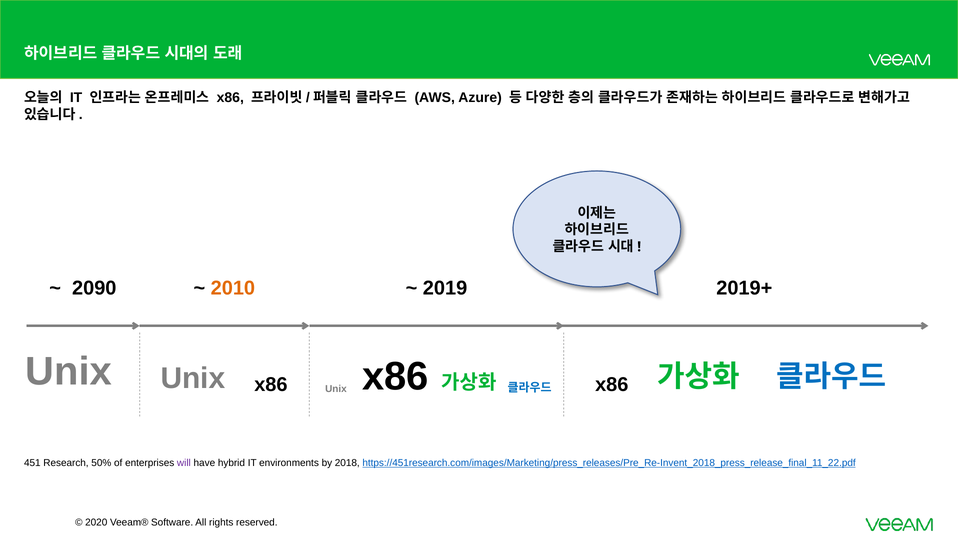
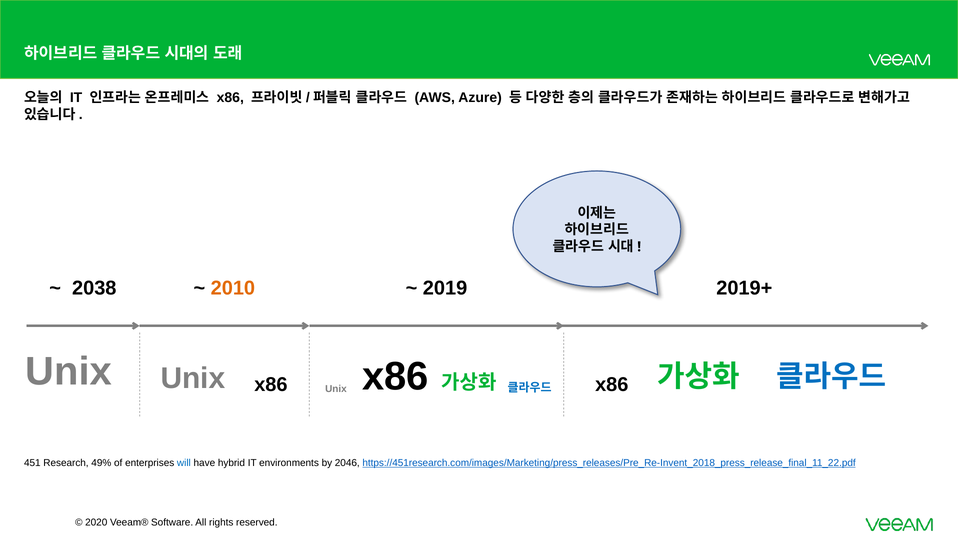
2090: 2090 -> 2038
50%: 50% -> 49%
will colour: purple -> blue
2018: 2018 -> 2046
